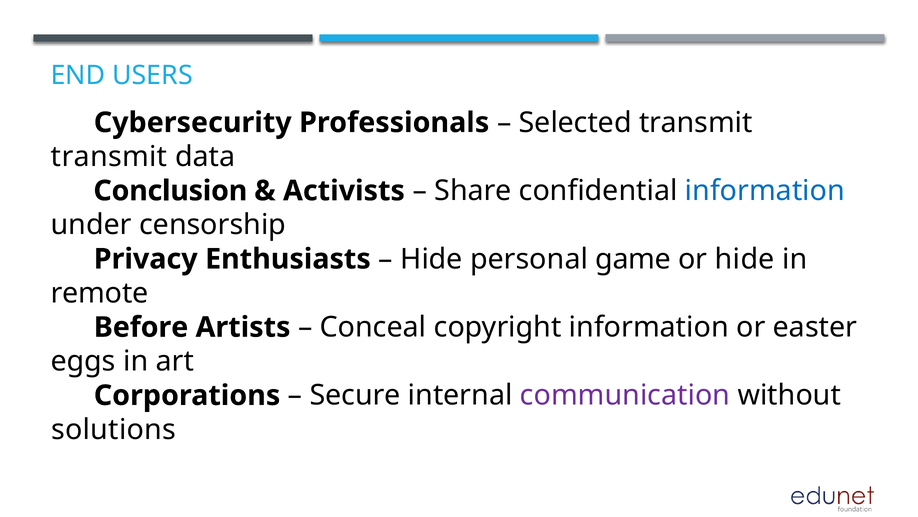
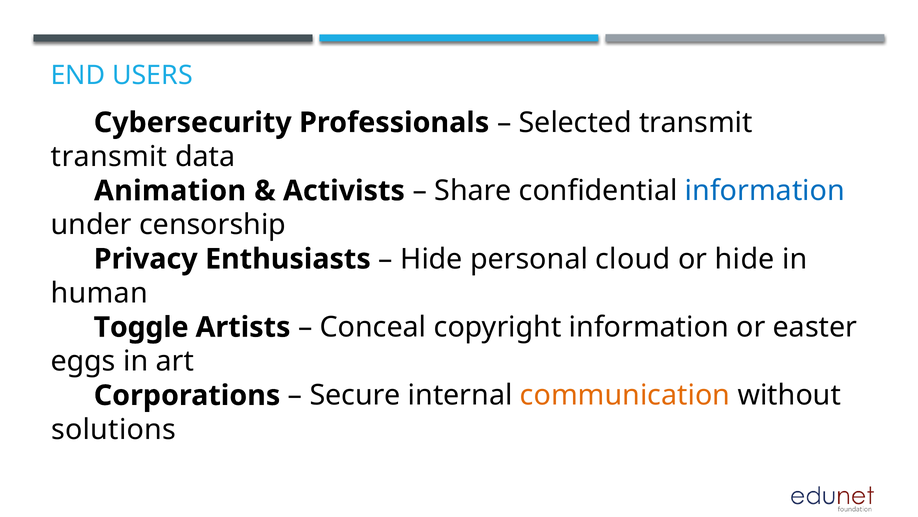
Conclusion: Conclusion -> Animation
game: game -> cloud
remote: remote -> human
Before: Before -> Toggle
communication colour: purple -> orange
